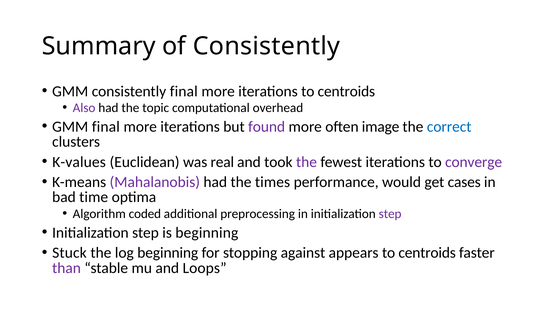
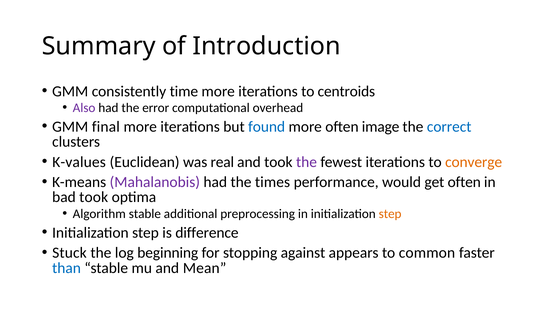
of Consistently: Consistently -> Introduction
consistently final: final -> time
topic: topic -> error
found colour: purple -> blue
converge colour: purple -> orange
get cases: cases -> often
bad time: time -> took
Algorithm coded: coded -> stable
step at (390, 214) colour: purple -> orange
is beginning: beginning -> difference
appears to centroids: centroids -> common
than colour: purple -> blue
Loops: Loops -> Mean
